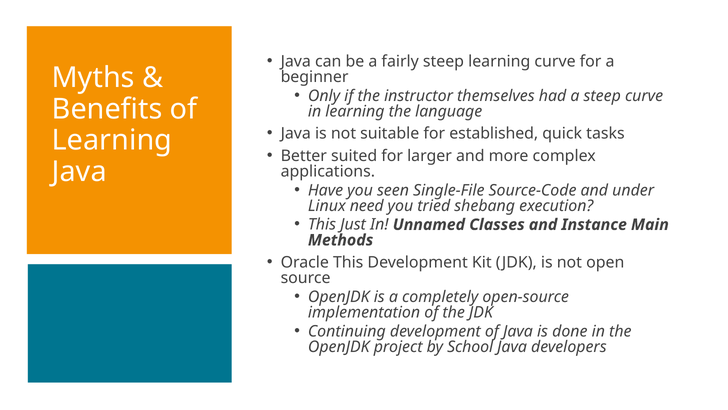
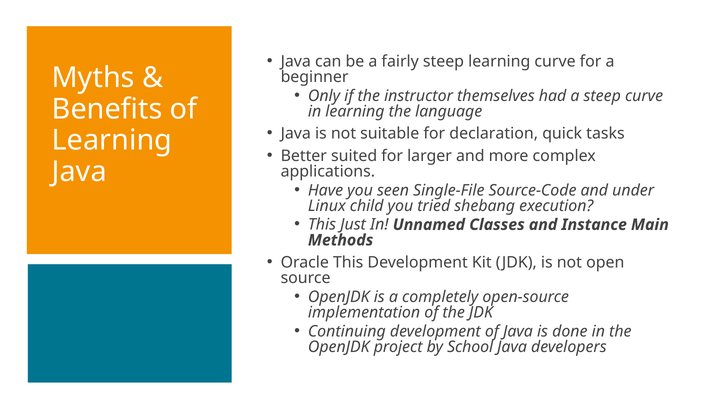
established: established -> declaration
need: need -> child
